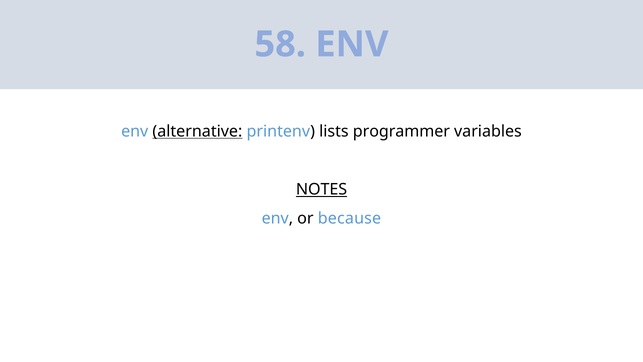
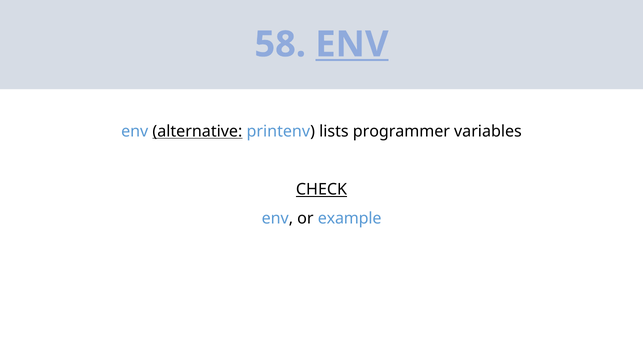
ENV at (352, 44) underline: none -> present
NOTES: NOTES -> CHECK
because: because -> example
